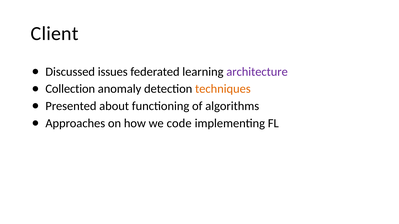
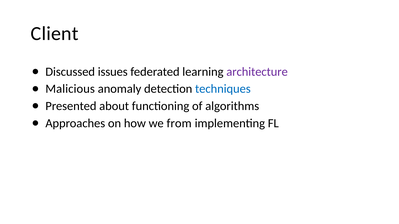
Collection: Collection -> Malicious
techniques colour: orange -> blue
code: code -> from
